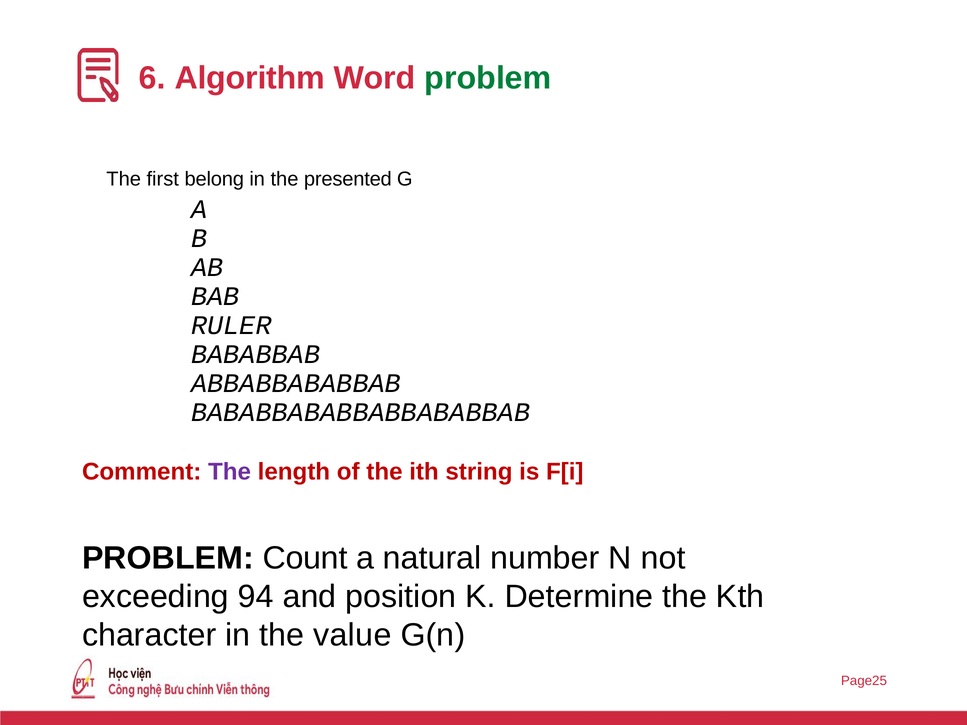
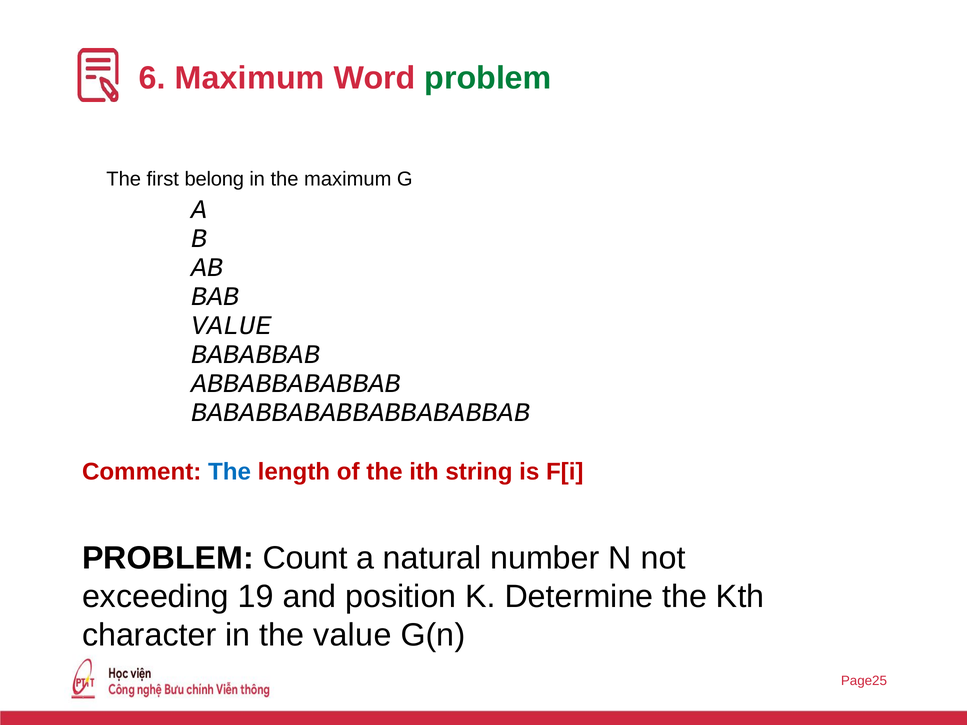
6 Algorithm: Algorithm -> Maximum
the presented: presented -> maximum
RULER at (231, 325): RULER -> VALUE
The at (230, 472) colour: purple -> blue
94: 94 -> 19
